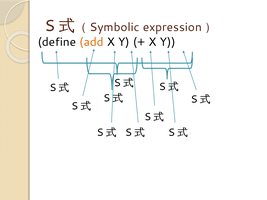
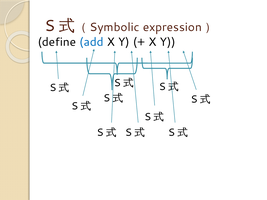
add colour: orange -> blue
